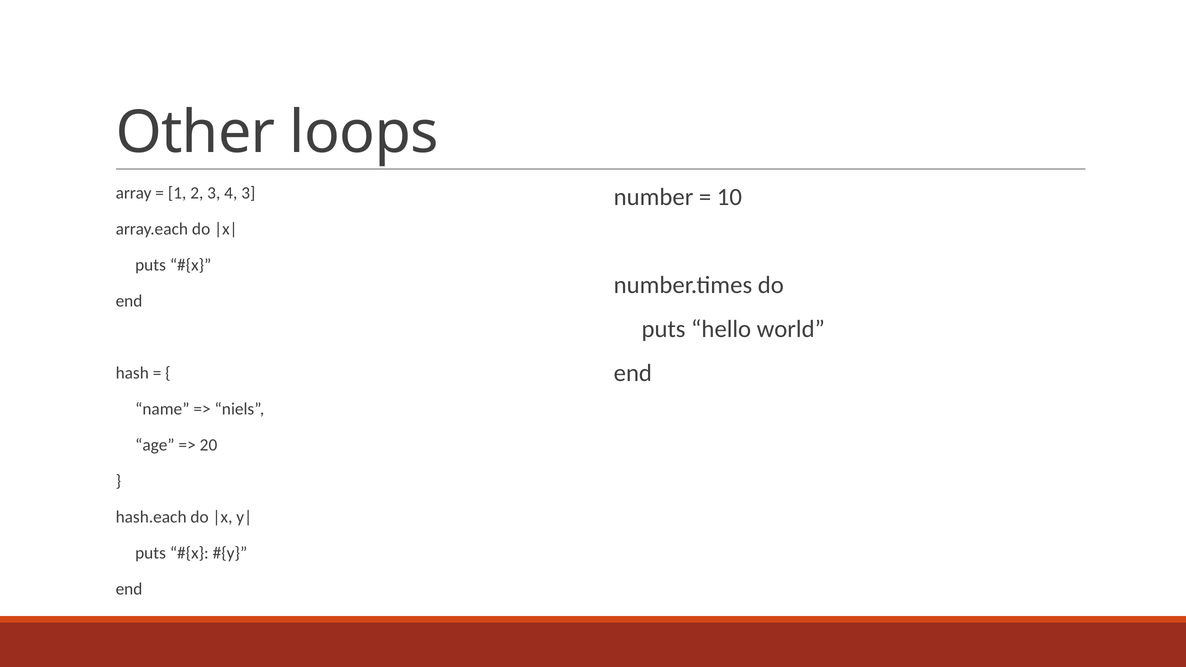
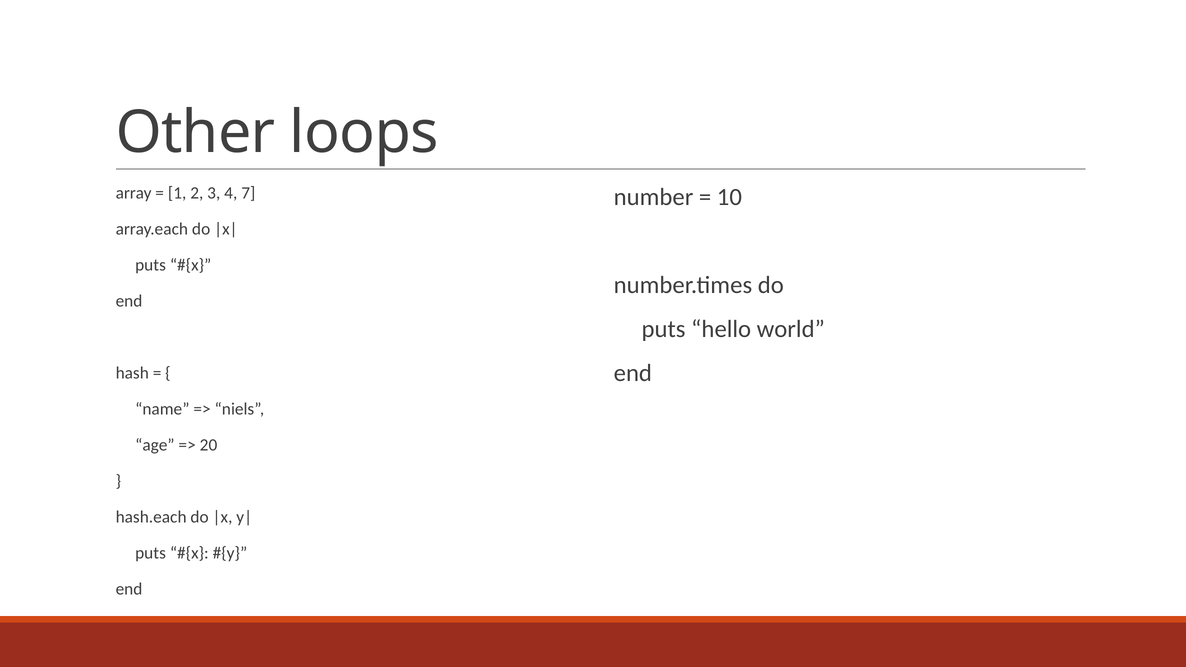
4 3: 3 -> 7
